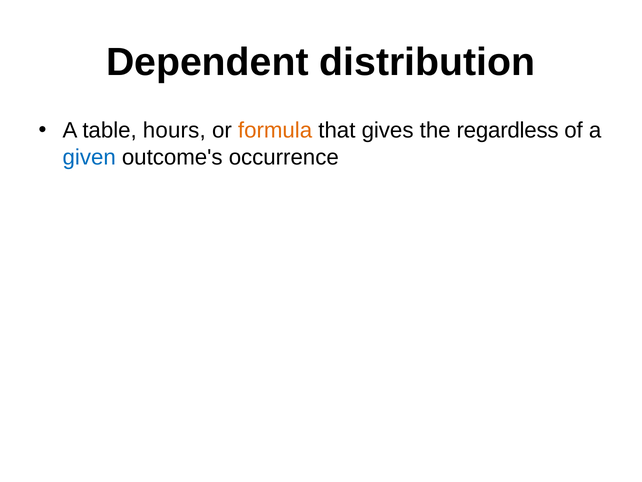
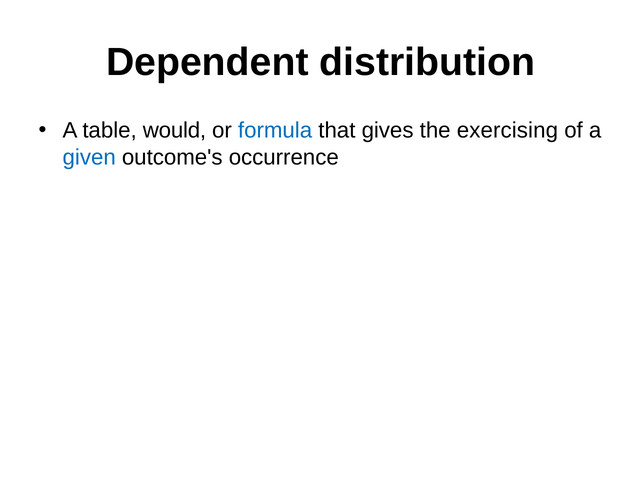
hours: hours -> would
formula colour: orange -> blue
regardless: regardless -> exercising
